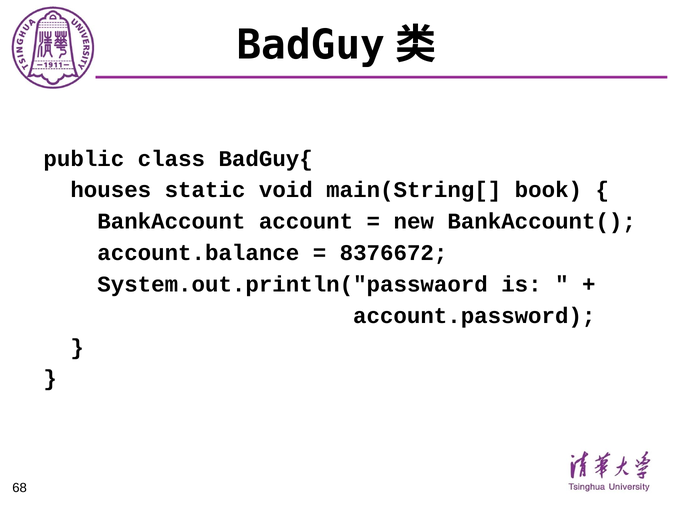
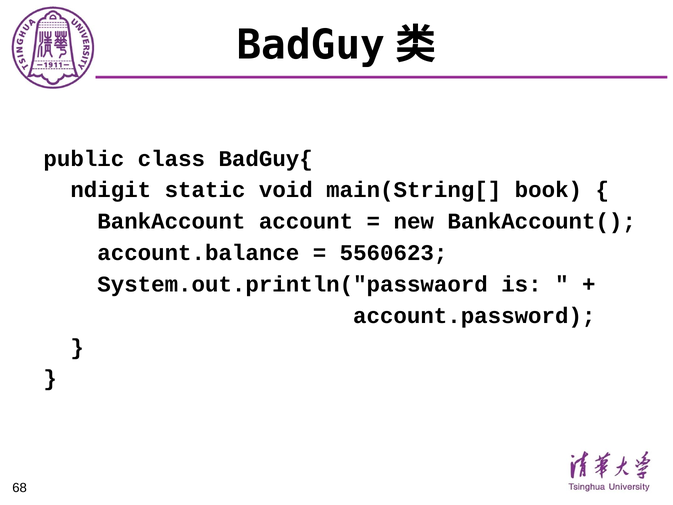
houses: houses -> ndigit
8376672: 8376672 -> 5560623
